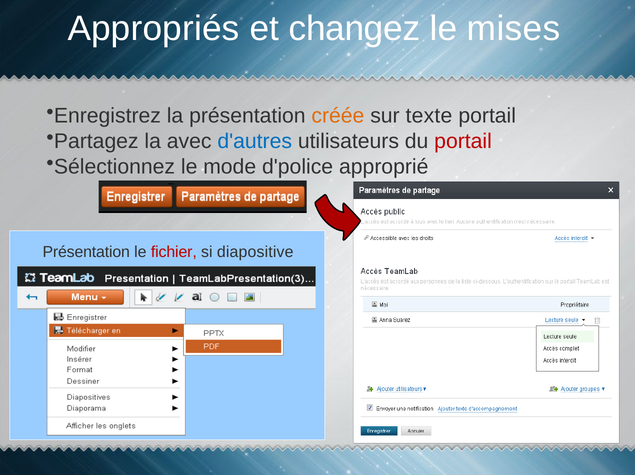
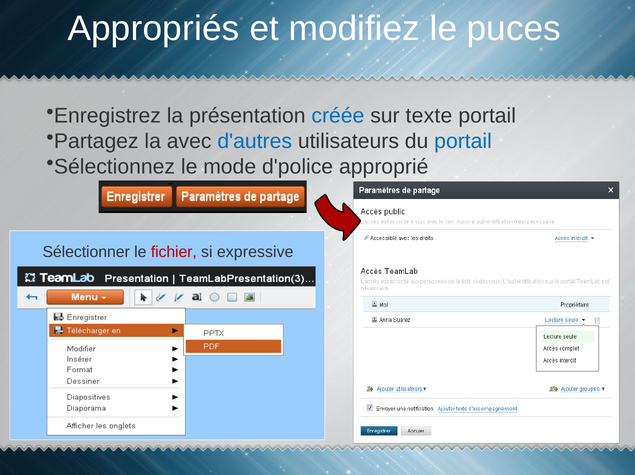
changez: changez -> modifiez
mises: mises -> puces
créée colour: orange -> blue
portail at (463, 141) colour: red -> blue
Présentation at (86, 252): Présentation -> Sélectionner
diapositive: diapositive -> expressive
